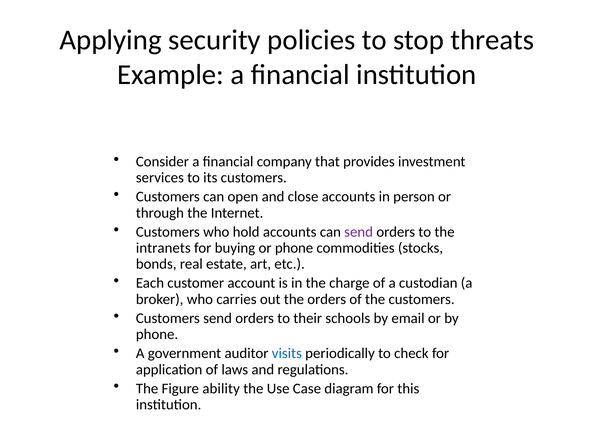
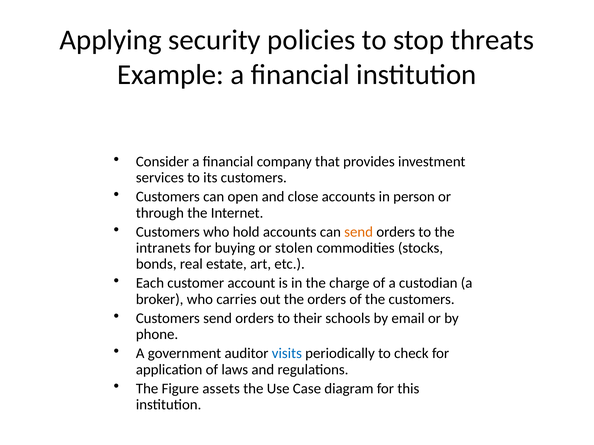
send at (359, 232) colour: purple -> orange
or phone: phone -> stolen
ability: ability -> assets
